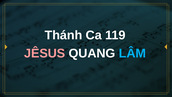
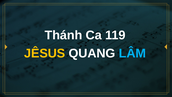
JÊSUS colour: pink -> yellow
